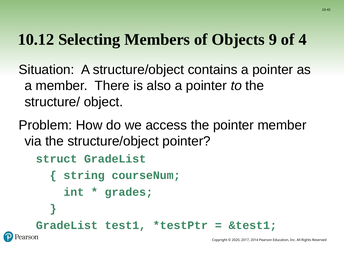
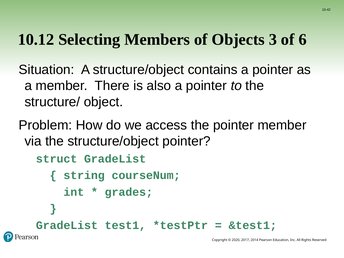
9: 9 -> 3
4: 4 -> 6
